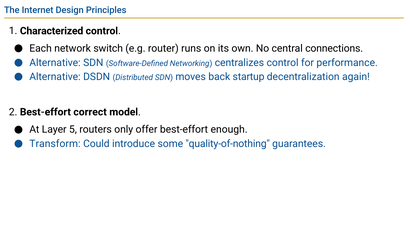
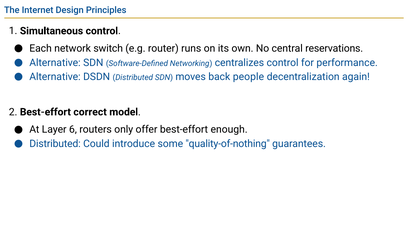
Characterized: Characterized -> Simultaneous
connections: connections -> reservations
startup: startup -> people
5: 5 -> 6
Transform at (55, 144): Transform -> Distributed
